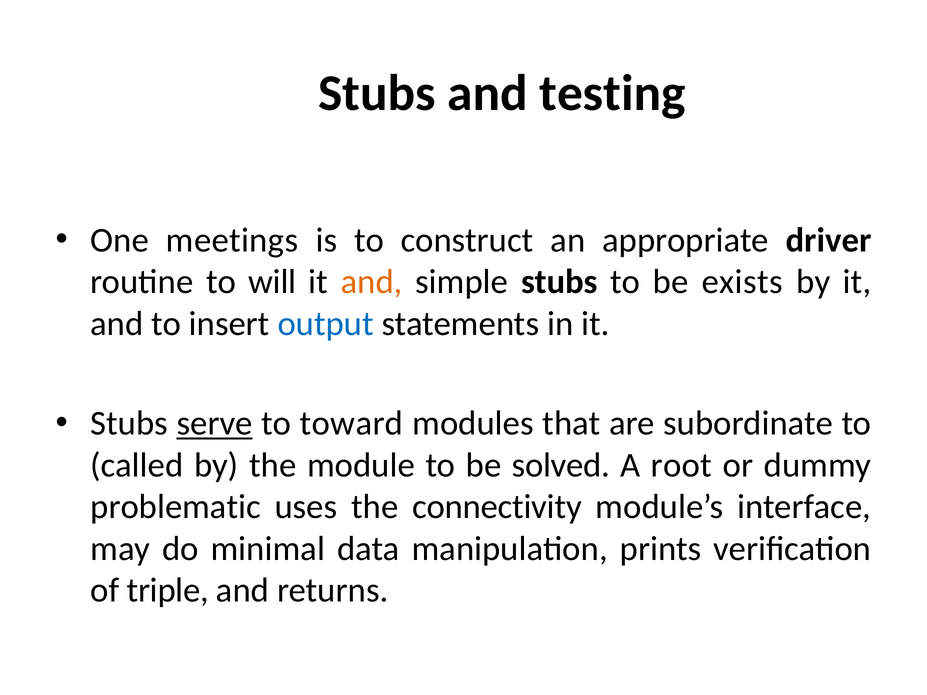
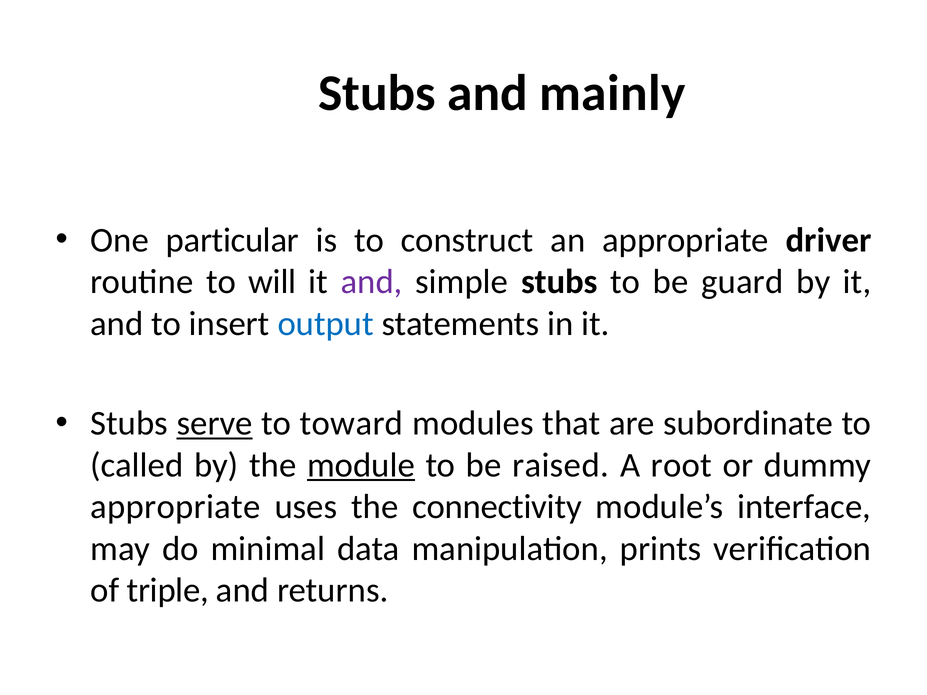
testing: testing -> mainly
meetings: meetings -> particular
and at (372, 282) colour: orange -> purple
exists: exists -> guard
module underline: none -> present
solved: solved -> raised
problematic at (176, 507): problematic -> appropriate
